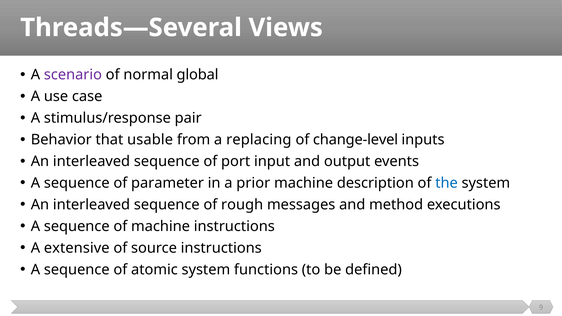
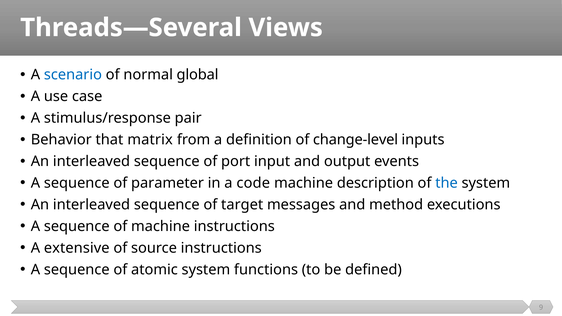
scenario colour: purple -> blue
usable: usable -> matrix
replacing: replacing -> definition
prior: prior -> code
rough: rough -> target
